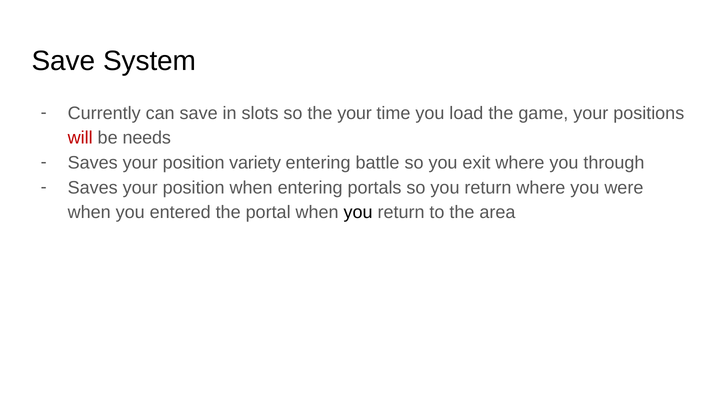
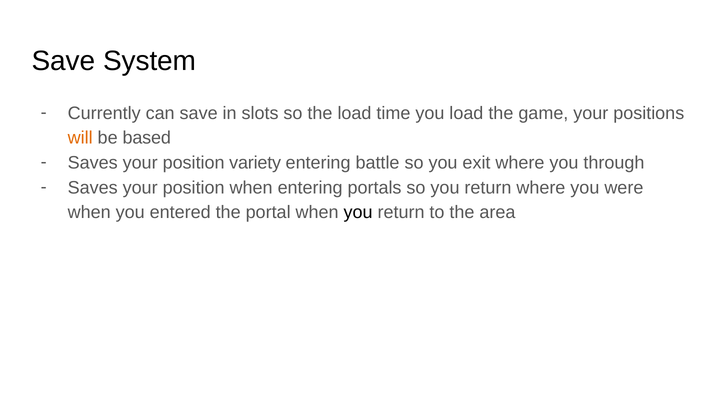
the your: your -> load
will colour: red -> orange
needs: needs -> based
